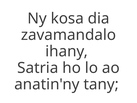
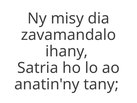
kosa: kosa -> misy
